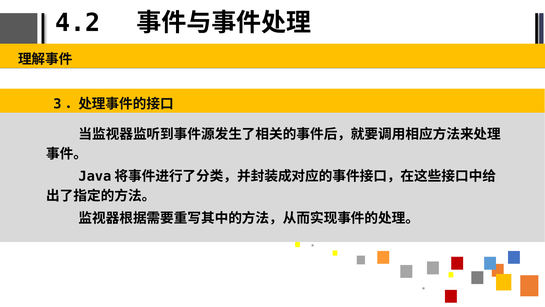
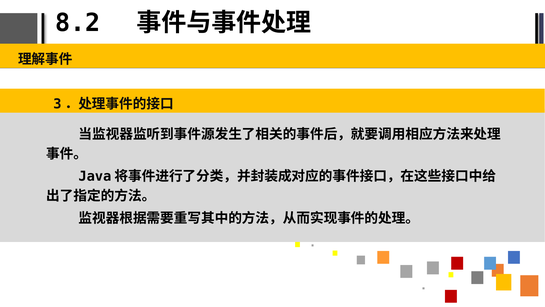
4.2: 4.2 -> 8.2
